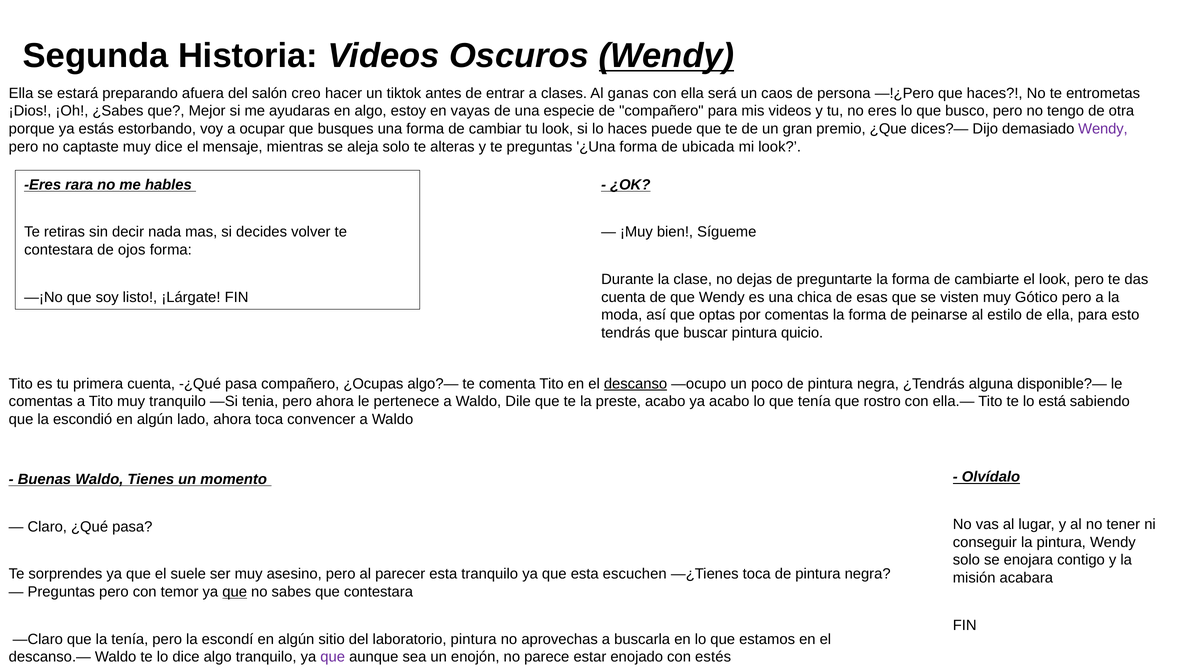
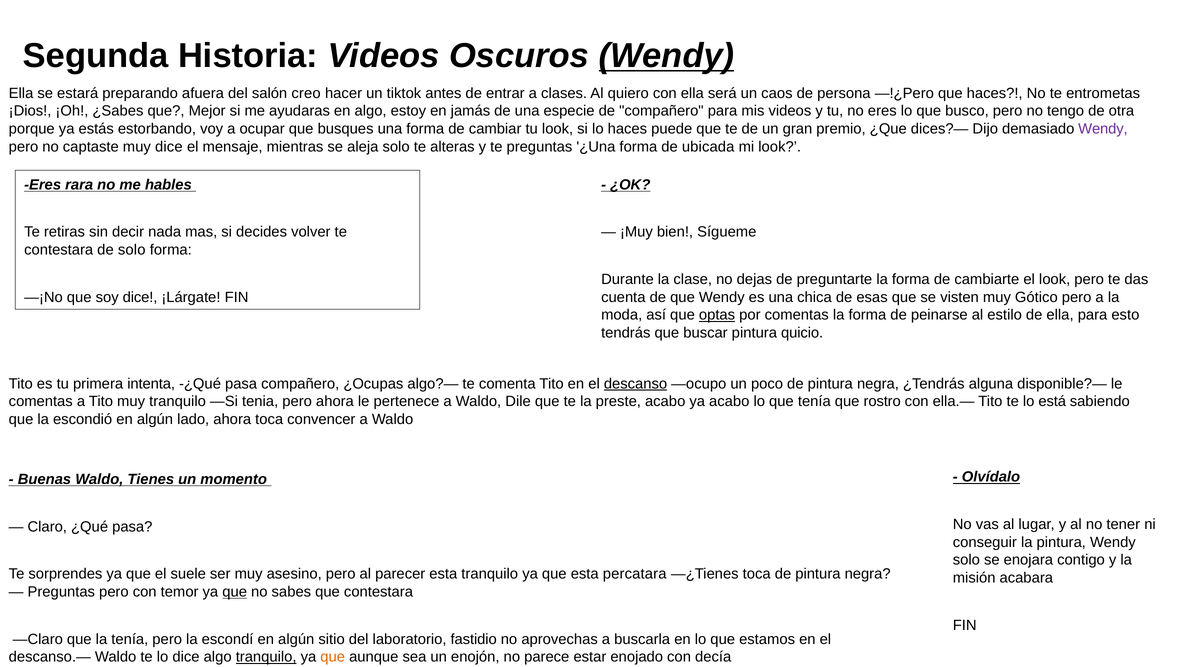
ganas: ganas -> quiero
vayas: vayas -> jamás
de ojos: ojos -> solo
soy listo: listo -> dice
optas underline: none -> present
primera cuenta: cuenta -> intenta
escuchen: escuchen -> percatara
laboratorio pintura: pintura -> fastidio
tranquilo at (266, 657) underline: none -> present
que at (333, 657) colour: purple -> orange
estés: estés -> decía
